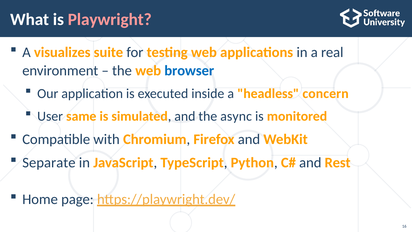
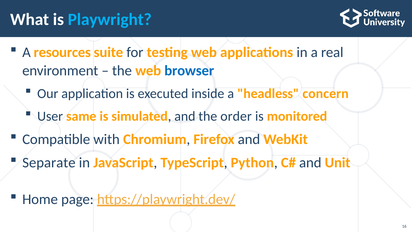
Playwright colour: pink -> light blue
visualizes: visualizes -> resources
async: async -> order
Rest: Rest -> Unit
